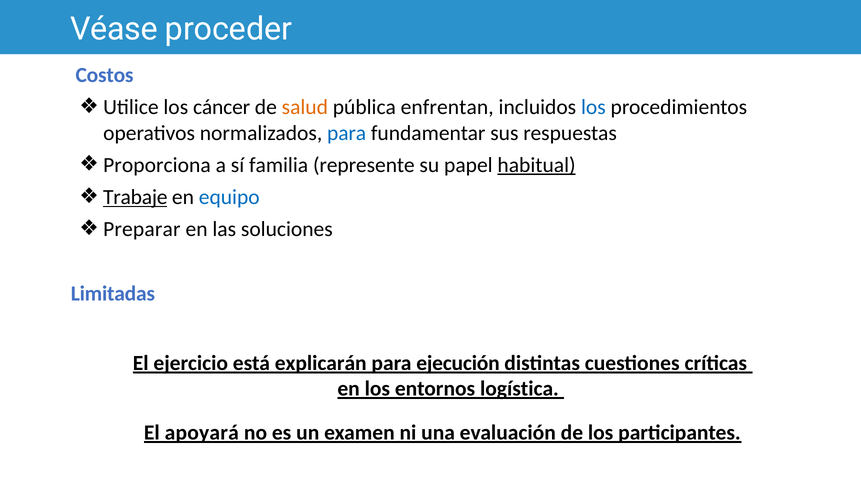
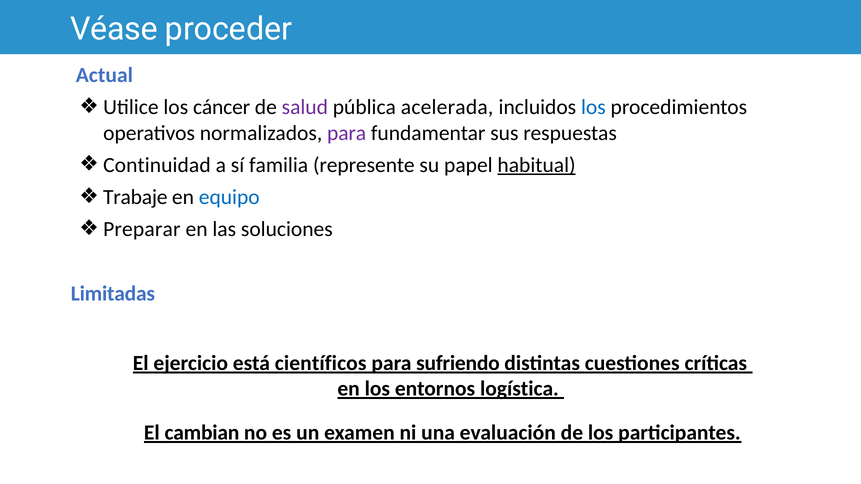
Costos: Costos -> Actual
salud colour: orange -> purple
enfrentan: enfrentan -> acelerada
para at (347, 133) colour: blue -> purple
Proporciona: Proporciona -> Continuidad
Trabaje underline: present -> none
explicarán: explicarán -> científicos
ejecución: ejecución -> sufriendo
apoyará: apoyará -> cambian
